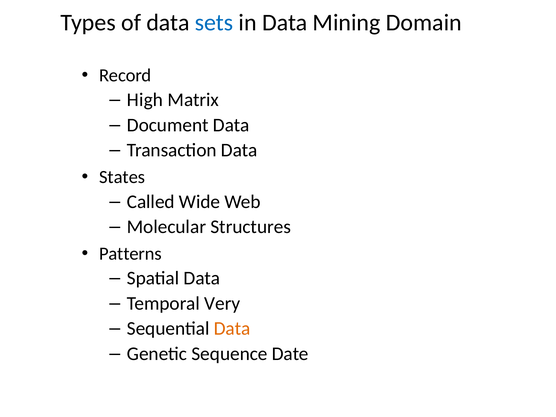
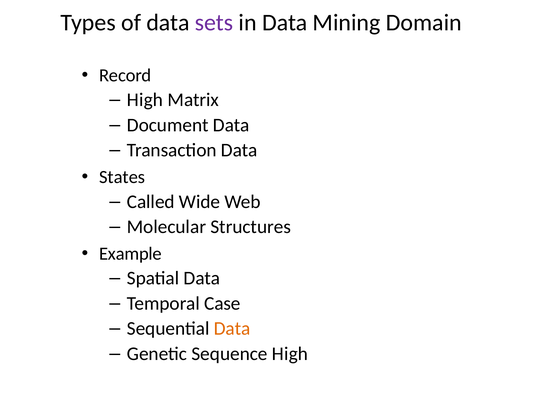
sets colour: blue -> purple
Patterns: Patterns -> Example
Very: Very -> Case
Sequence Date: Date -> High
